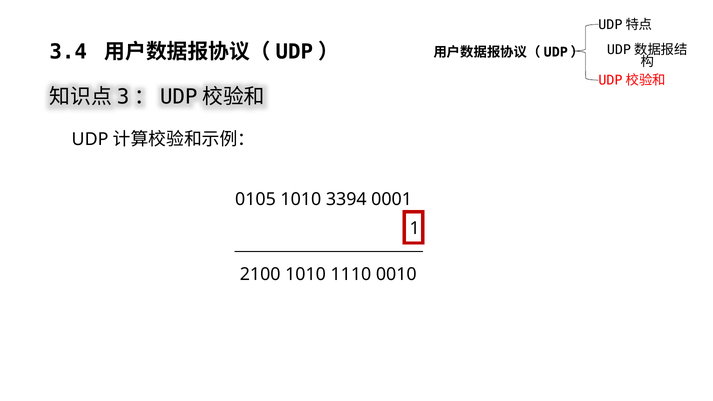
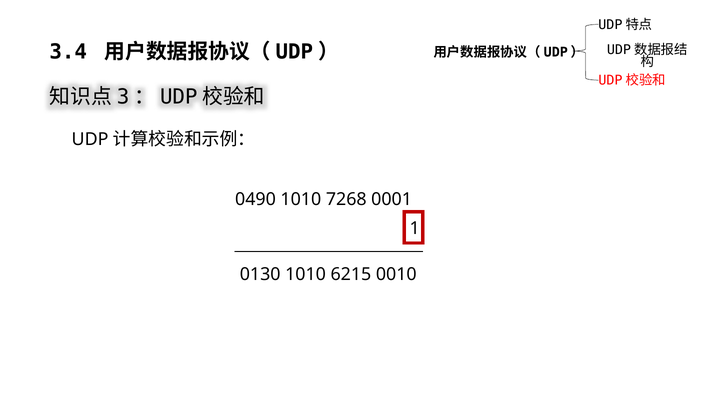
0105: 0105 -> 0490
3394: 3394 -> 7268
2100: 2100 -> 0130
1110: 1110 -> 6215
